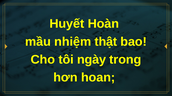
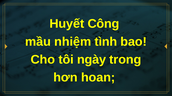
Hoàn: Hoàn -> Công
thật: thật -> tình
